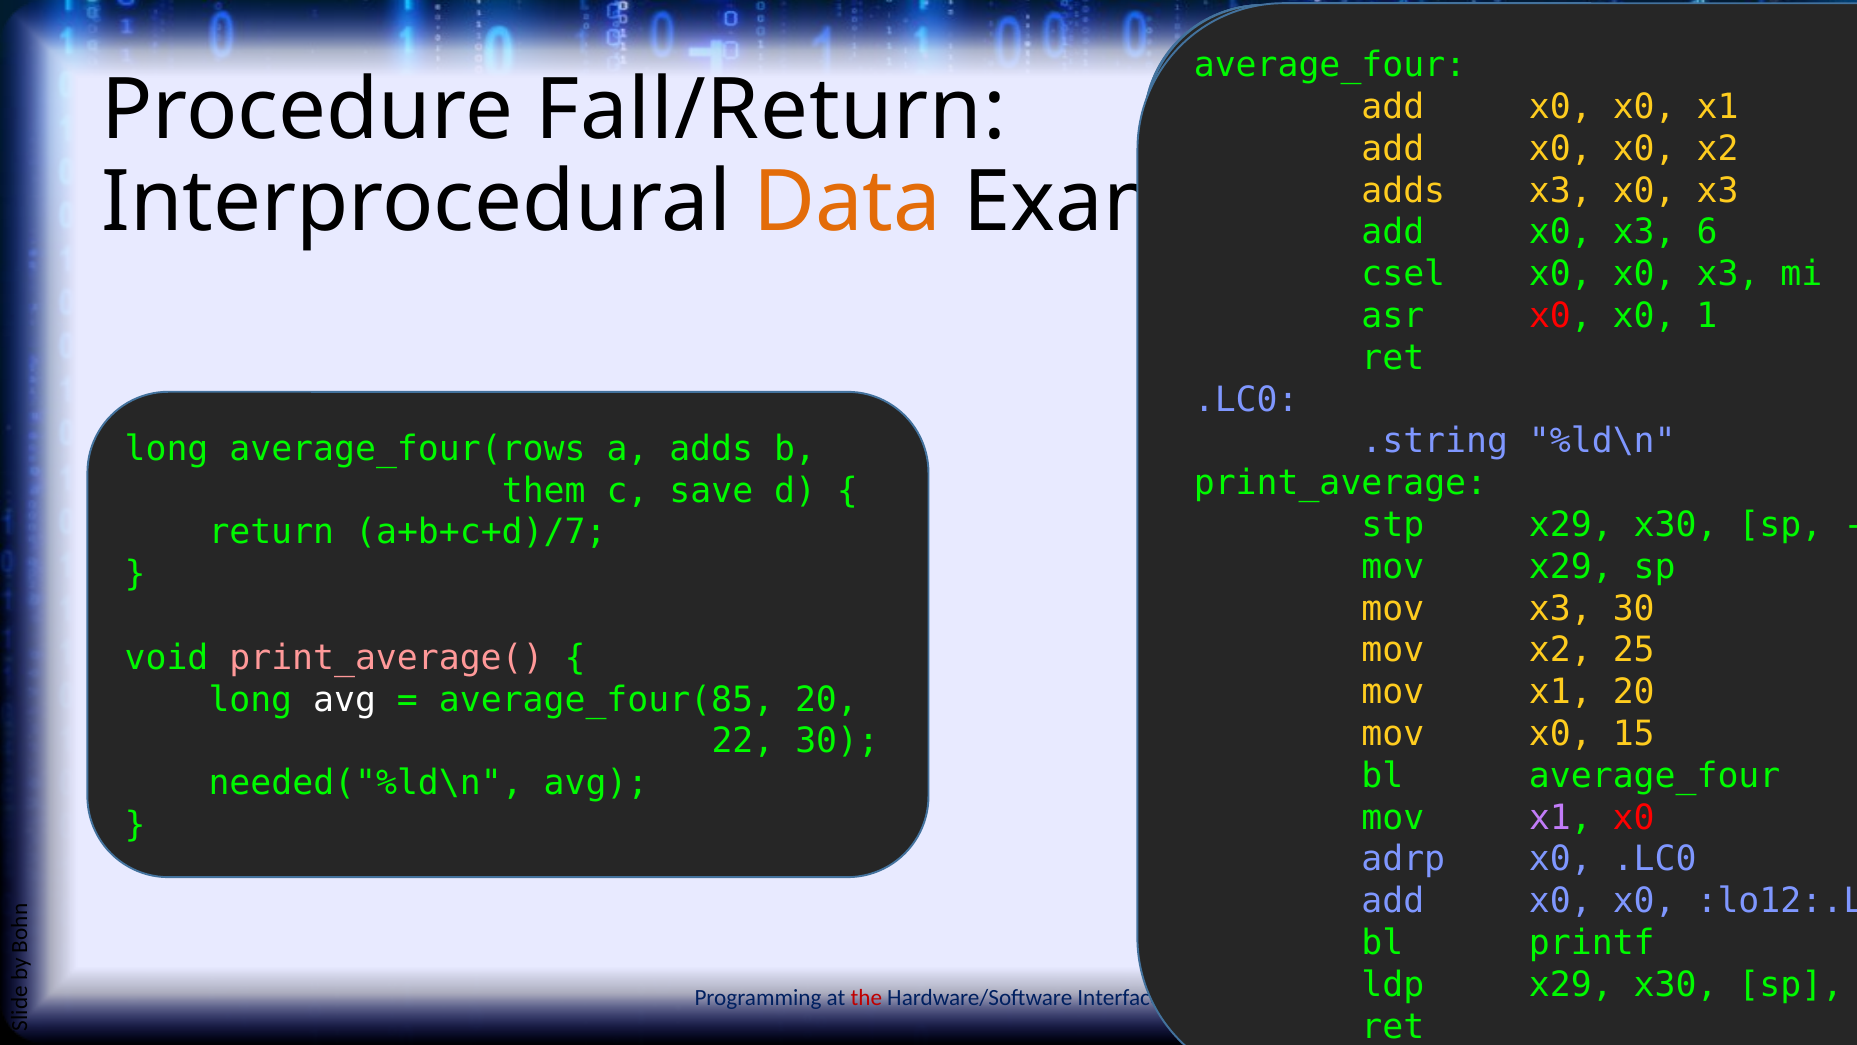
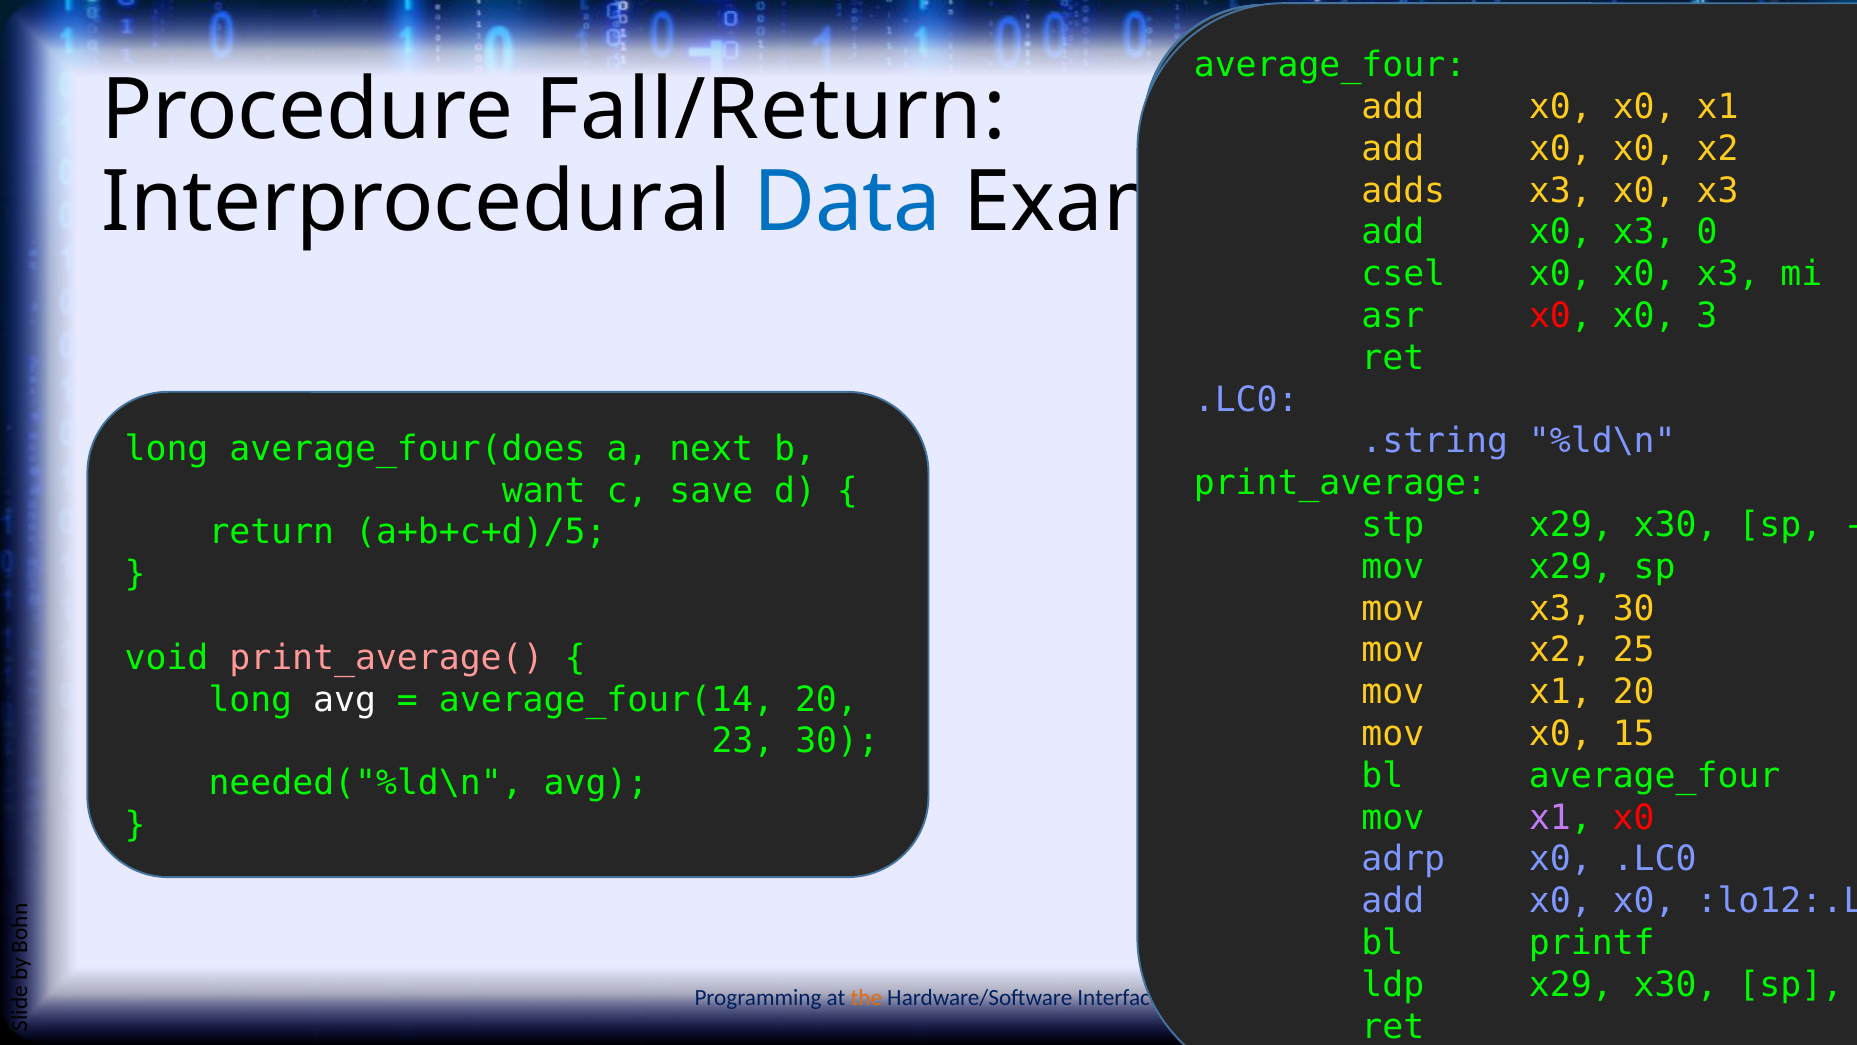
Data colour: orange -> blue
6: 6 -> 0
1: 1 -> 3
average_four(rows: average_four(rows -> average_four(does
a adds: adds -> next
them: them -> want
a+b+c+d)/7: a+b+c+d)/7 -> a+b+c+d)/5
average_four(85: average_four(85 -> average_four(14
22: 22 -> 23
the colour: red -> orange
